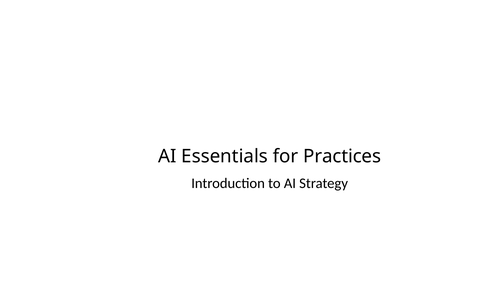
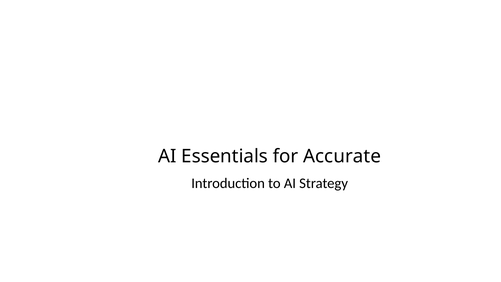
Practices: Practices -> Accurate
